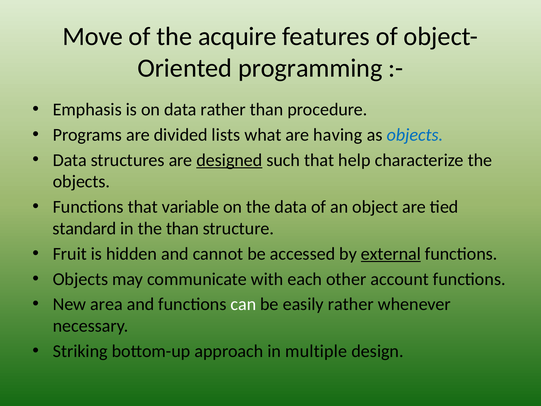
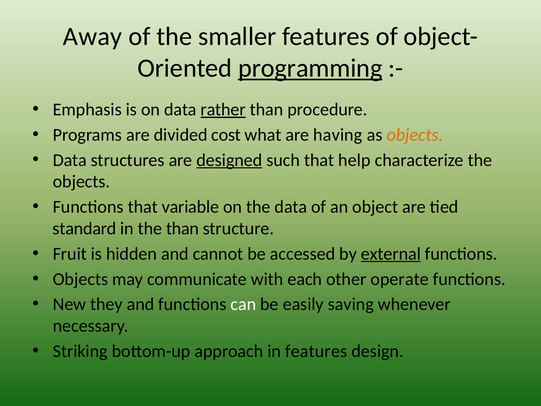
Move: Move -> Away
acquire: acquire -> smaller
programming underline: none -> present
rather at (223, 109) underline: none -> present
lists: lists -> cost
objects at (415, 135) colour: blue -> orange
account: account -> operate
area: area -> they
easily rather: rather -> saving
in multiple: multiple -> features
